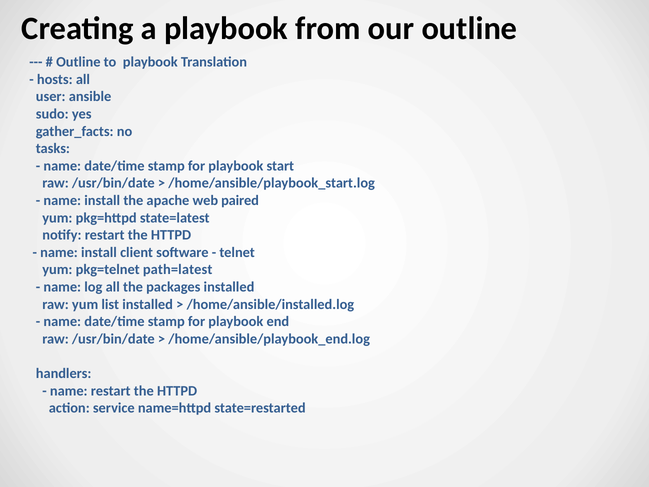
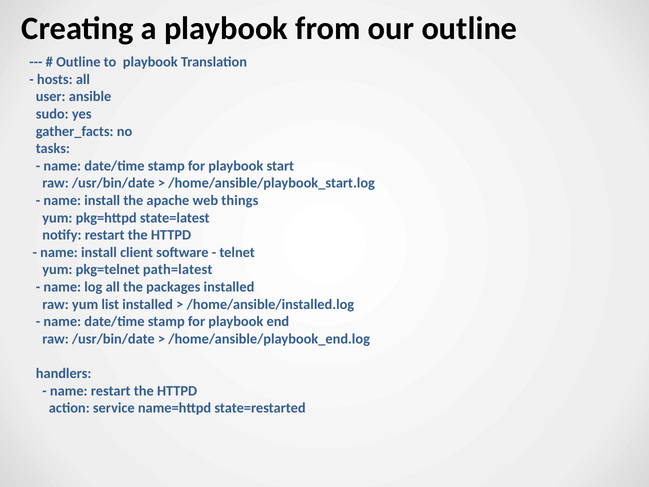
paired: paired -> things
